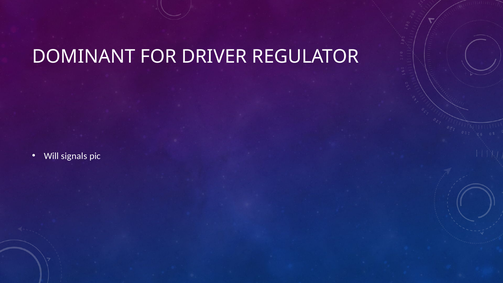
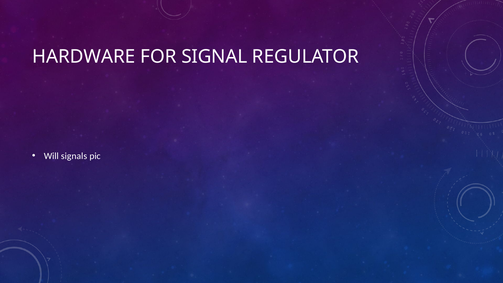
DOMINANT: DOMINANT -> HARDWARE
DRIVER: DRIVER -> SIGNAL
